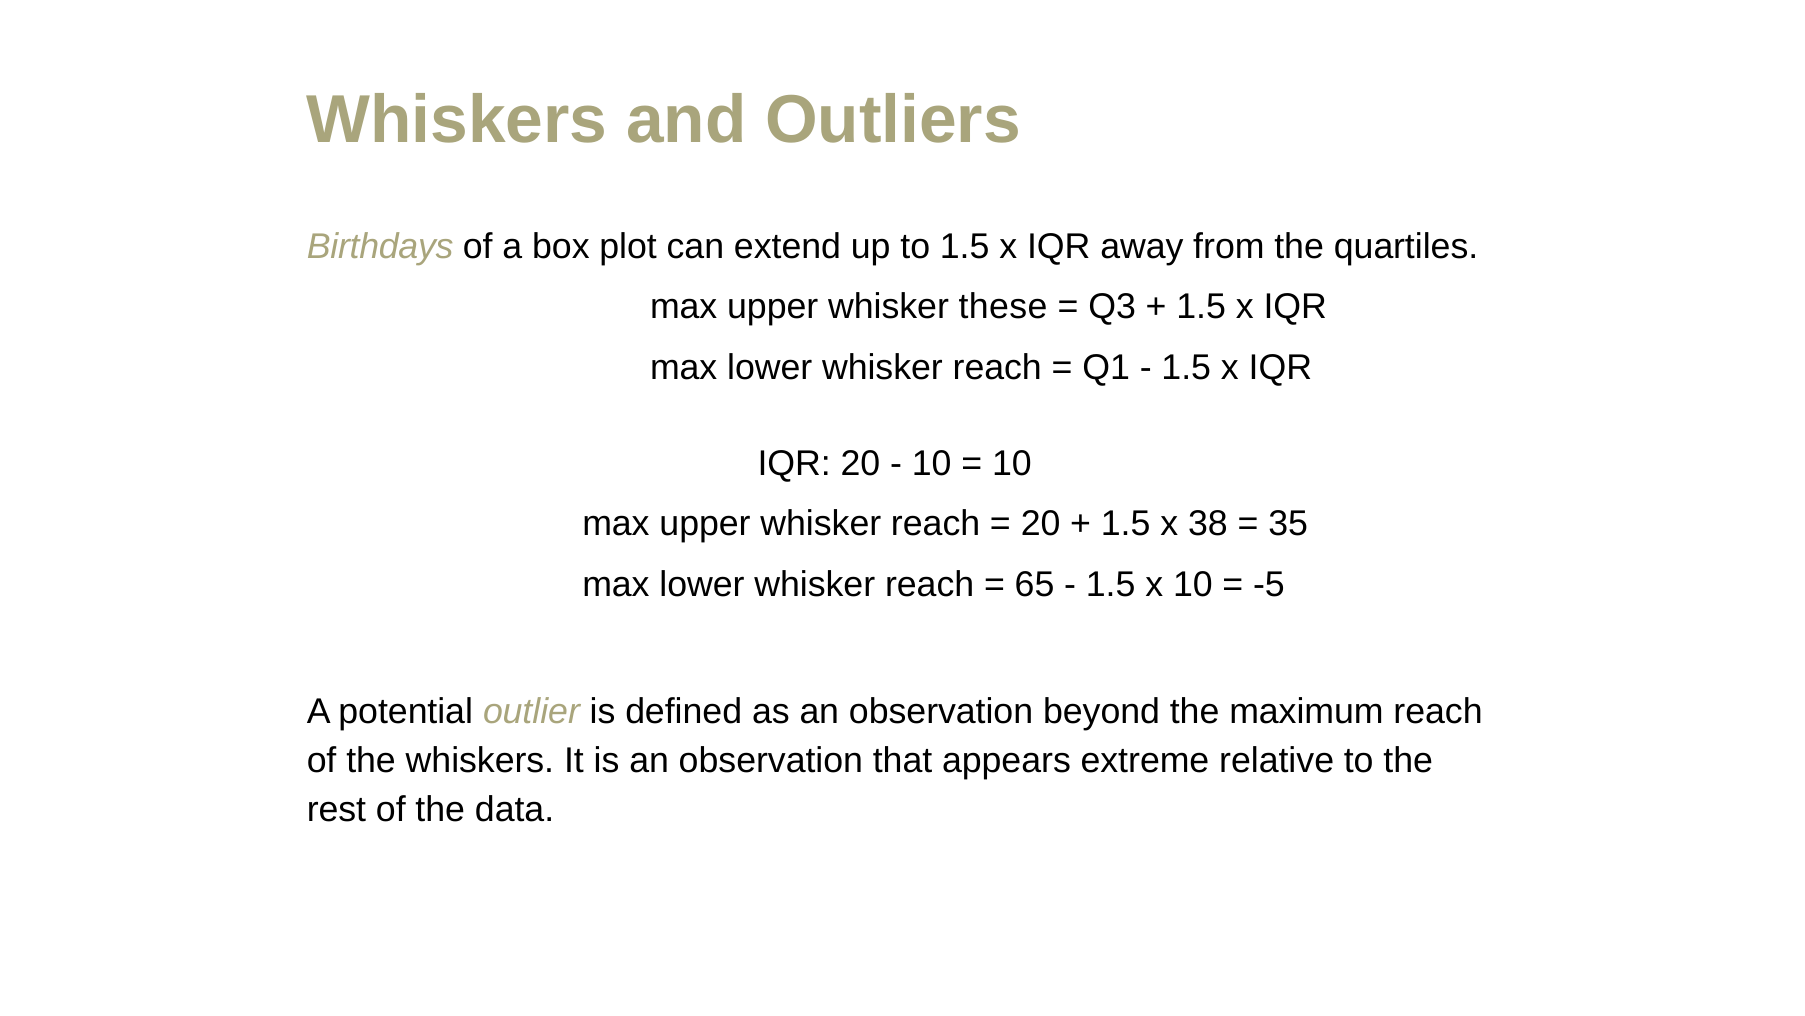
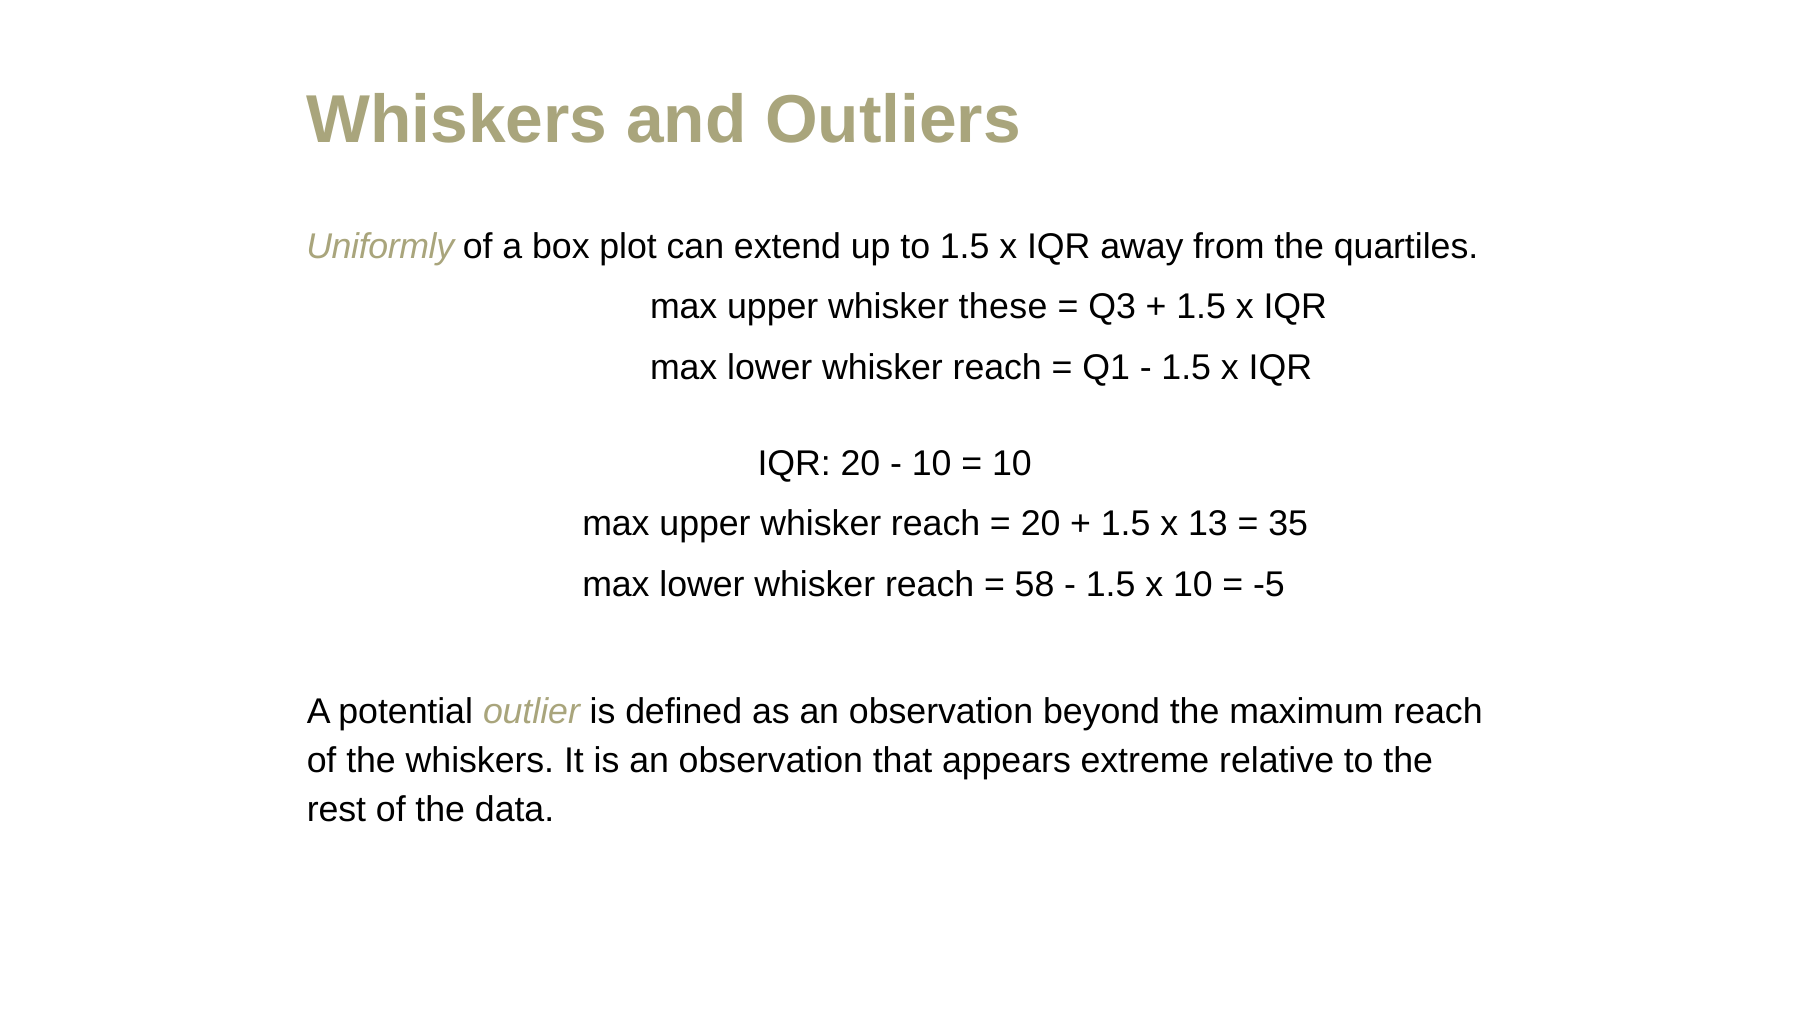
Birthdays: Birthdays -> Uniformly
38: 38 -> 13
65: 65 -> 58
